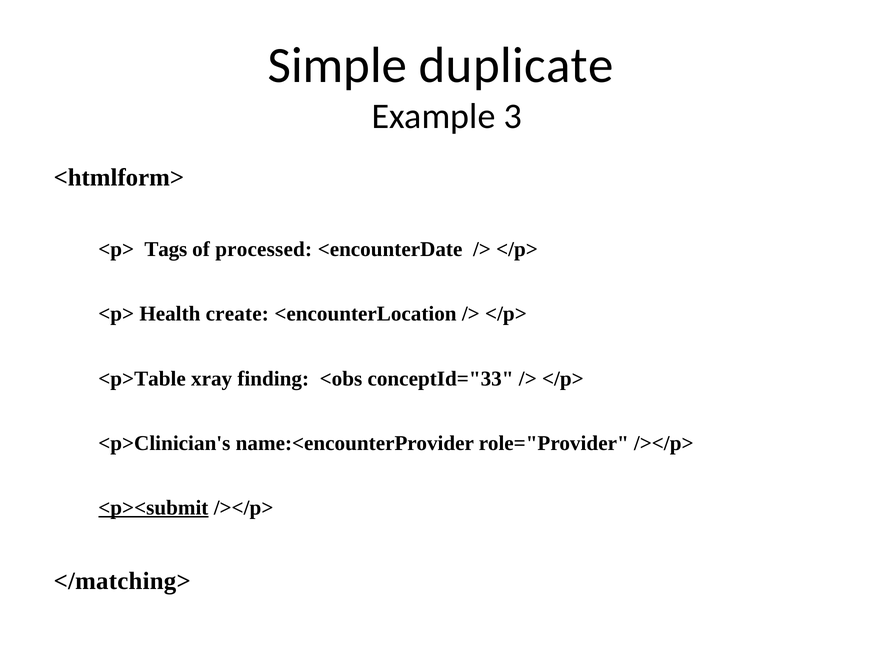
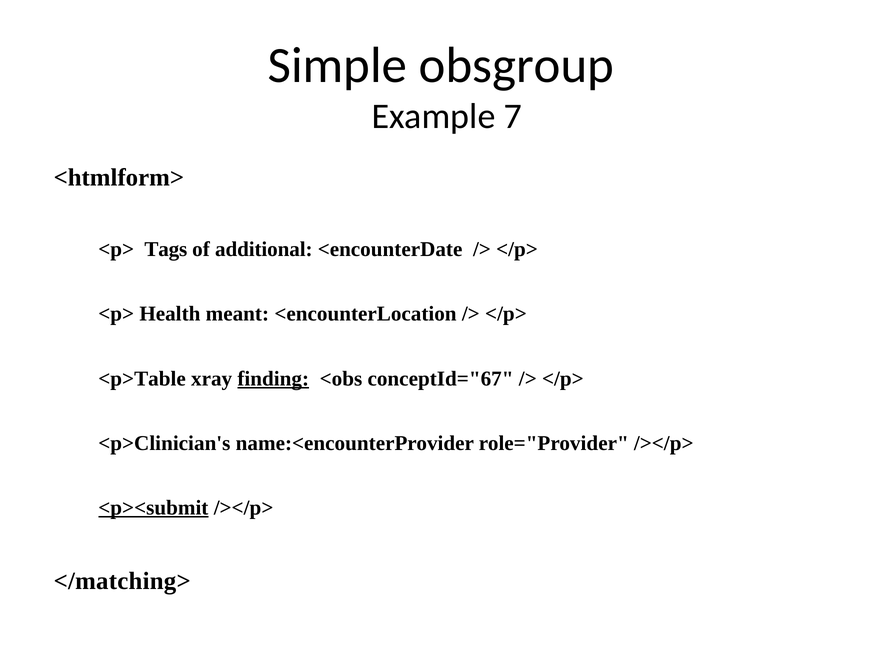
duplicate: duplicate -> obsgroup
3: 3 -> 7
processed: processed -> additional
create: create -> meant
finding underline: none -> present
conceptId="33: conceptId="33 -> conceptId="67
